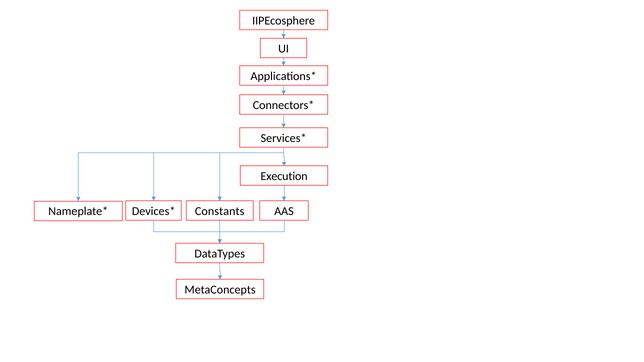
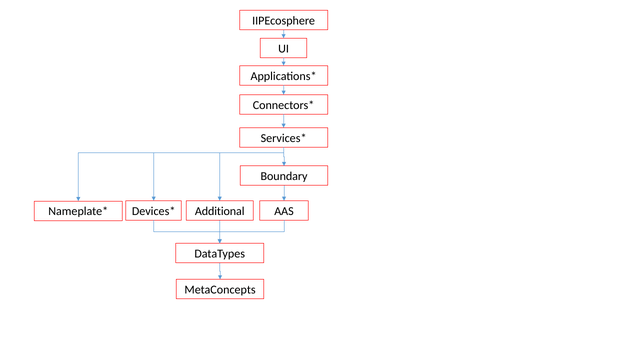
Execution: Execution -> Boundary
Constants: Constants -> Additional
